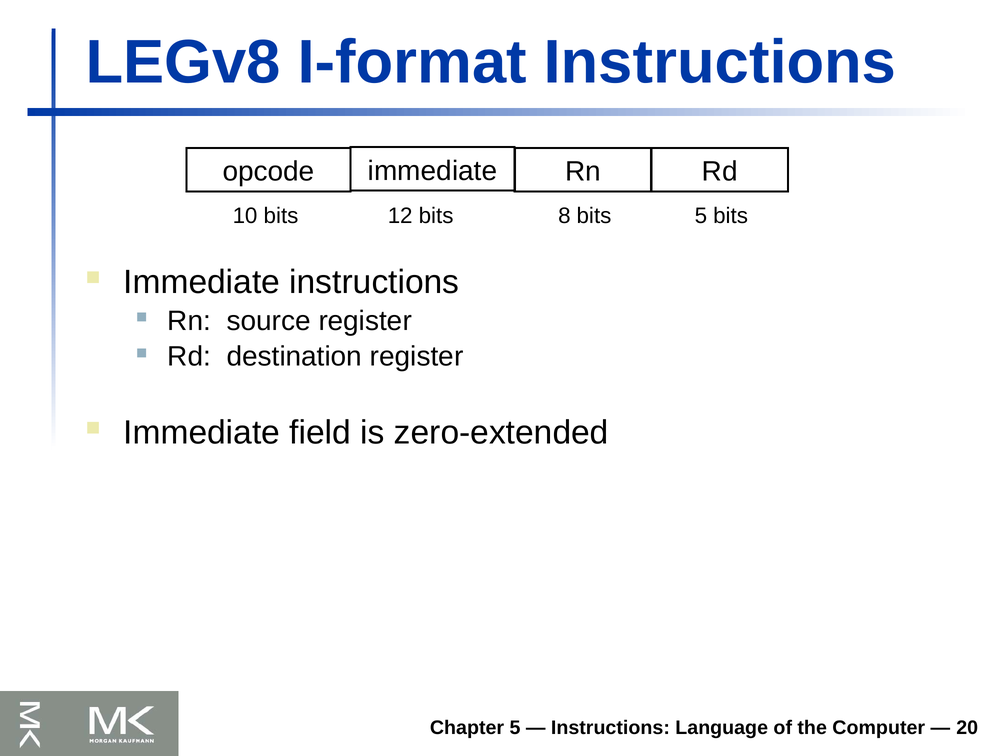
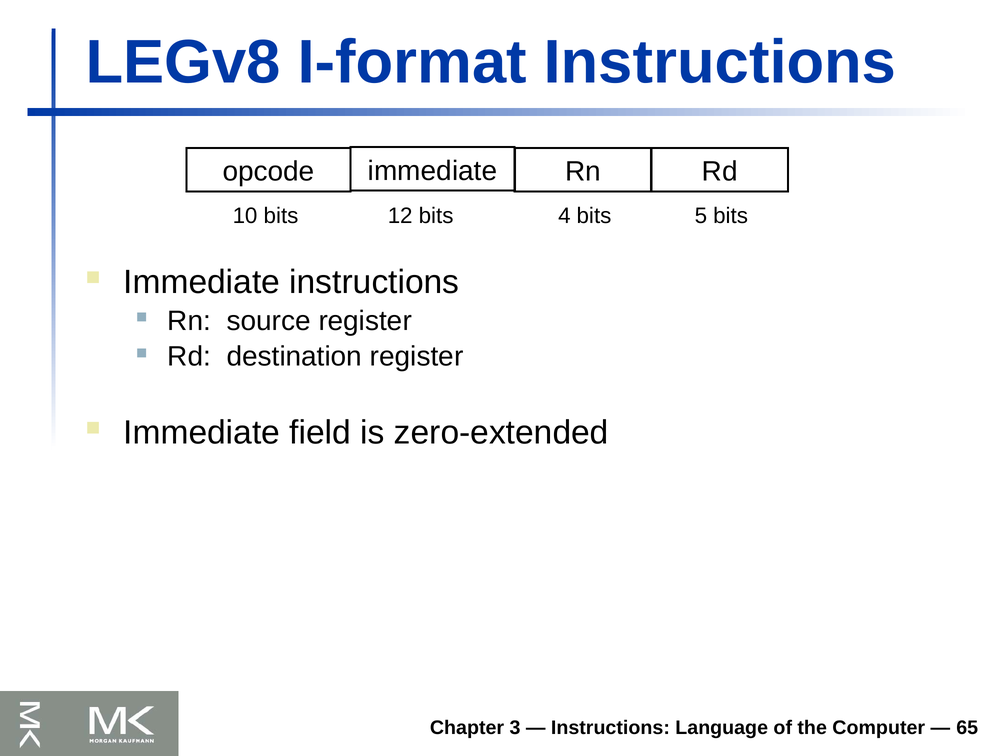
8: 8 -> 4
Chapter 5: 5 -> 3
20: 20 -> 65
